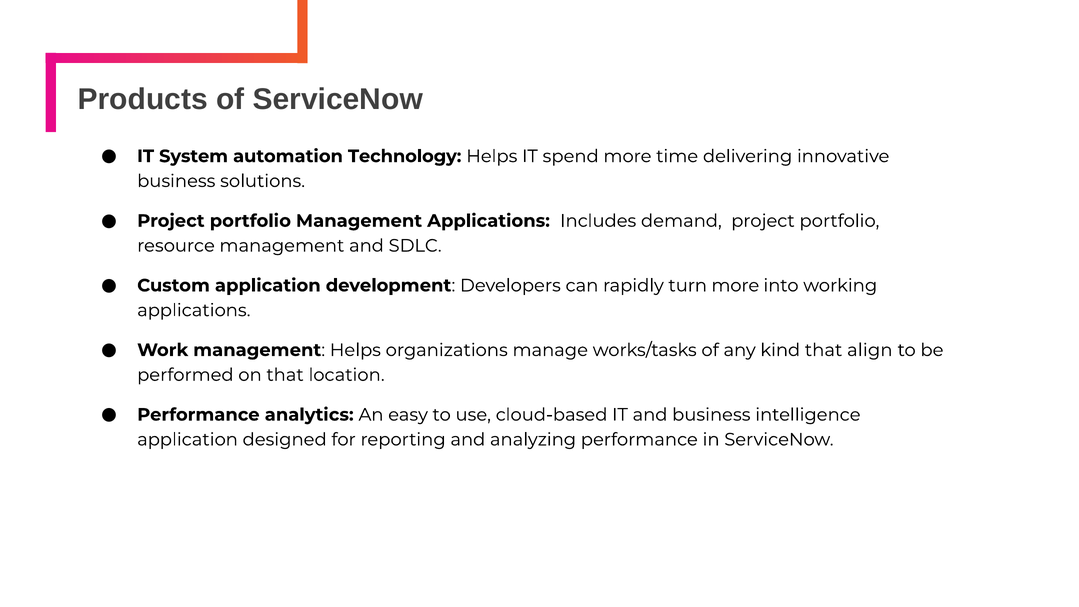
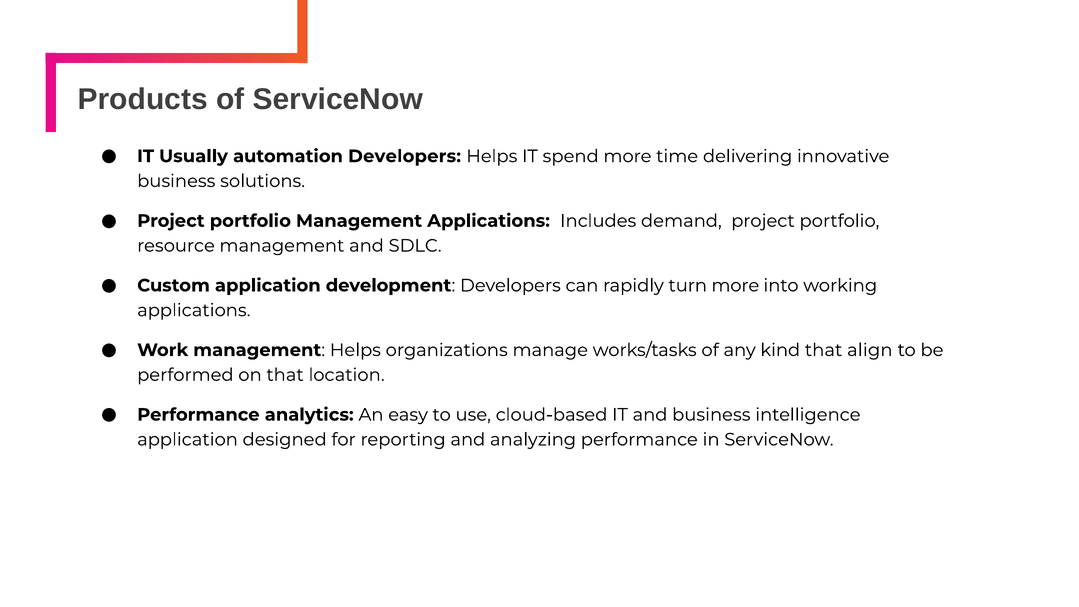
System: System -> Usually
automation Technology: Technology -> Developers
